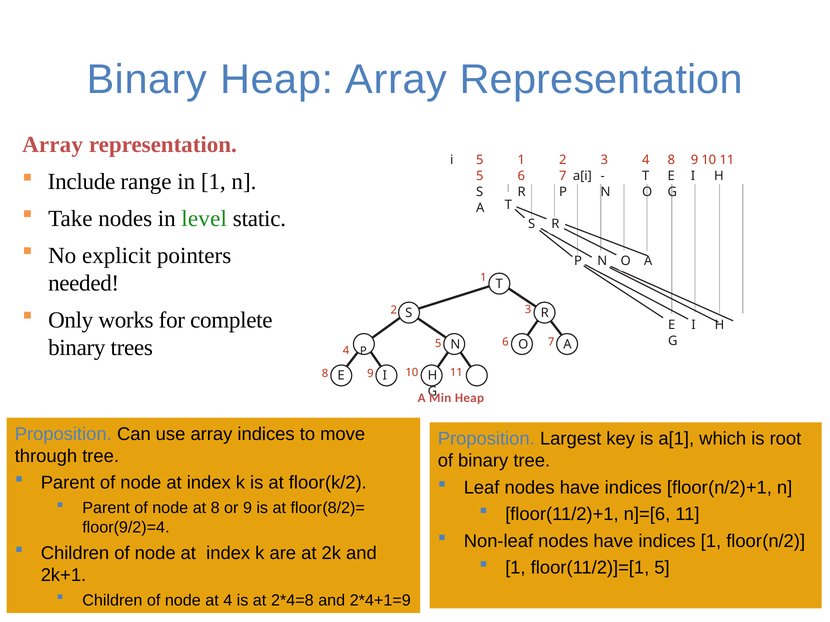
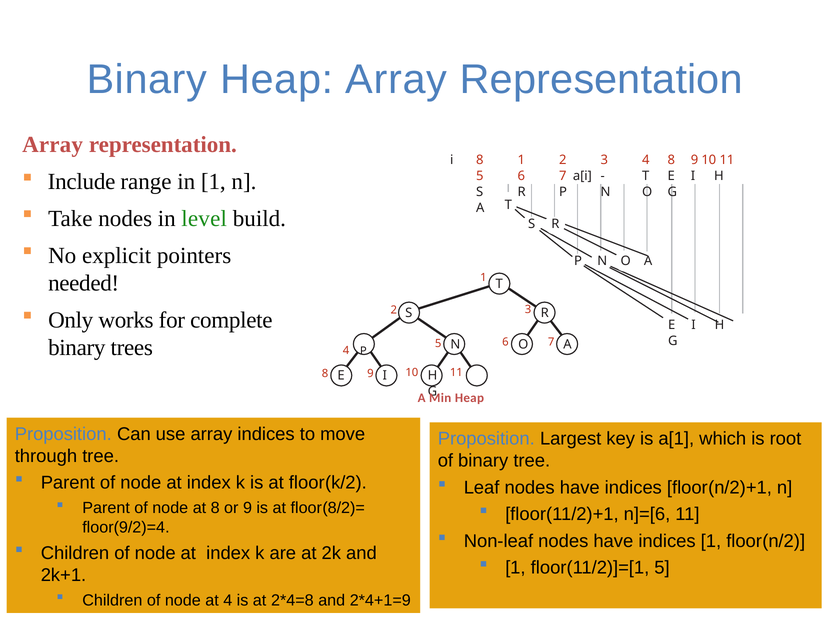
i 5: 5 -> 8
static: static -> build
